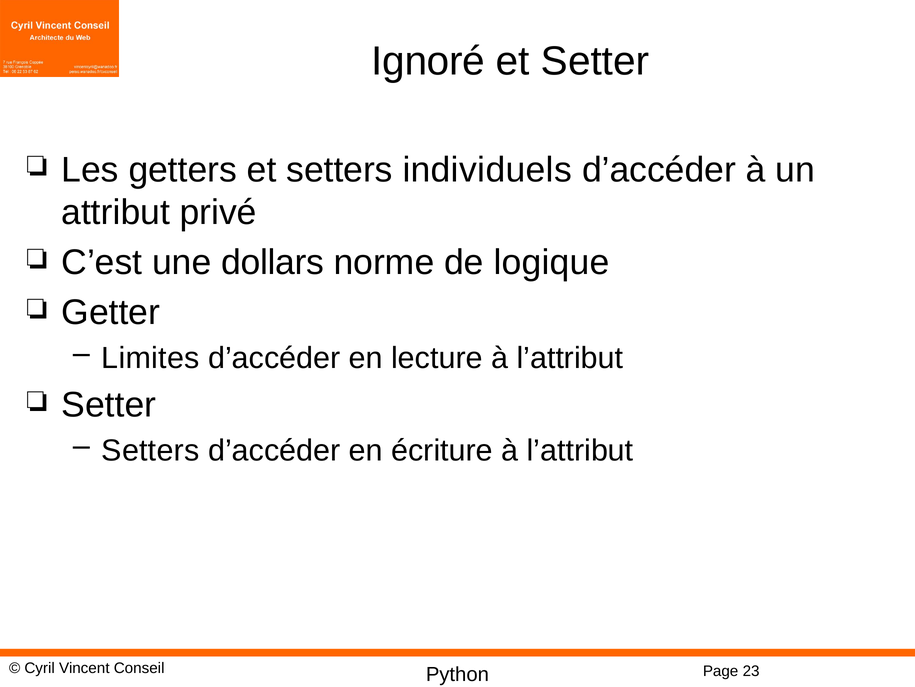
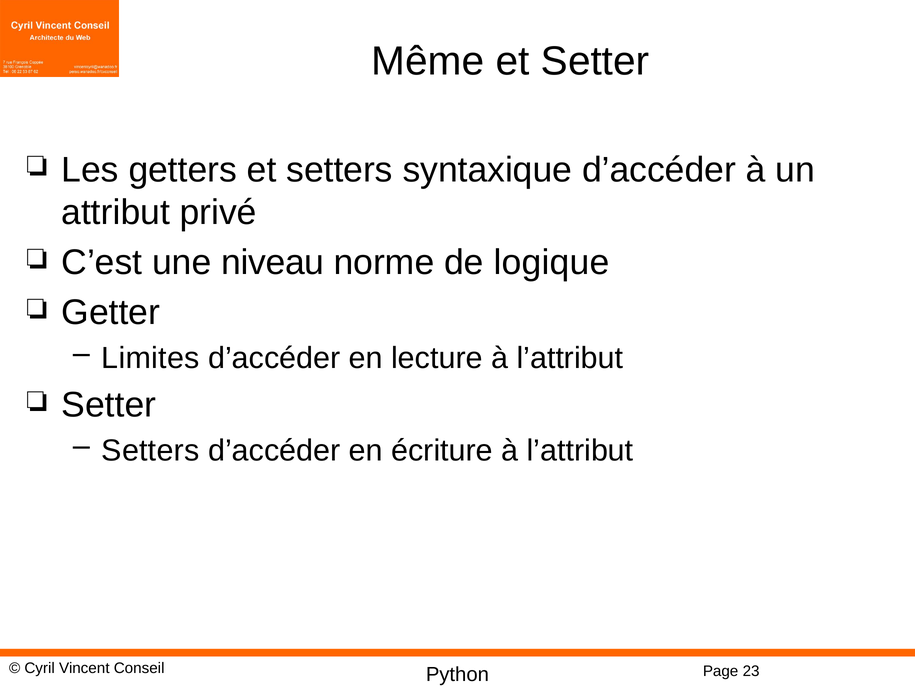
Ignoré: Ignoré -> Même
individuels: individuels -> syntaxique
dollars: dollars -> niveau
